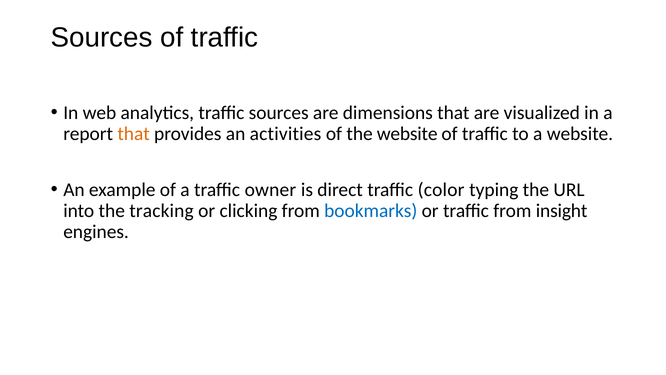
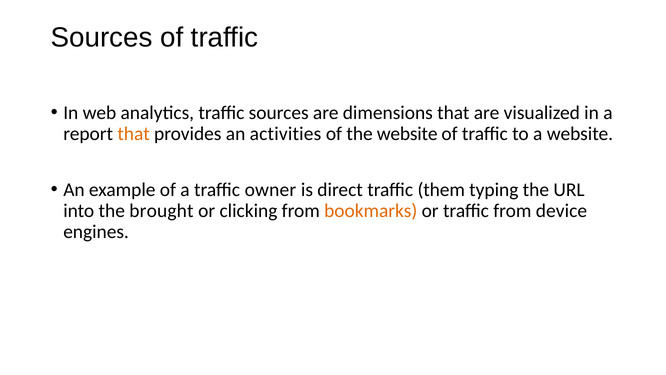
color: color -> them
tracking: tracking -> brought
bookmarks colour: blue -> orange
insight: insight -> device
